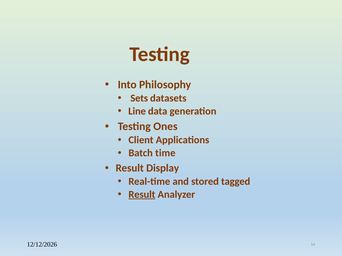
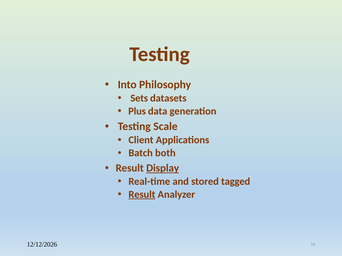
Line: Line -> Plus
Ones: Ones -> Scale
time: time -> both
Display underline: none -> present
